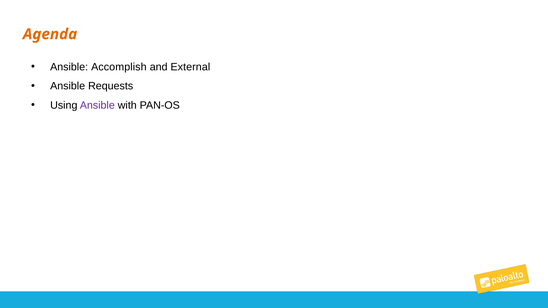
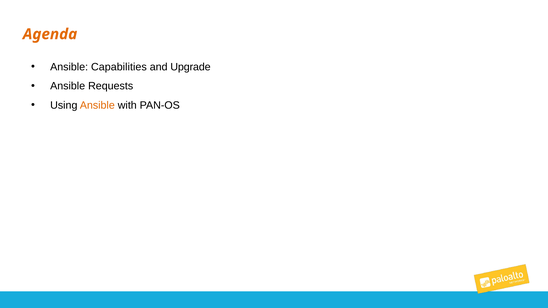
Accomplish: Accomplish -> Capabilities
External: External -> Upgrade
Ansible at (97, 105) colour: purple -> orange
